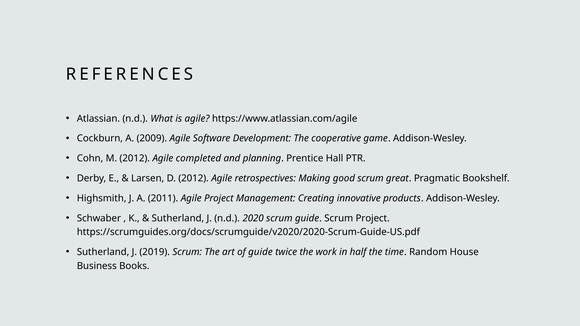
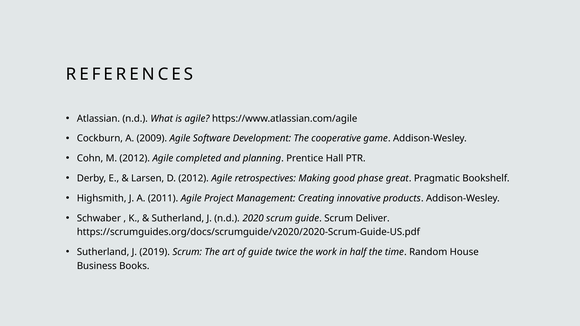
good scrum: scrum -> phase
Scrum Project: Project -> Deliver
